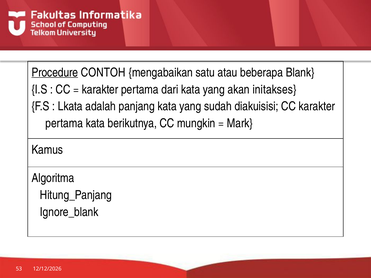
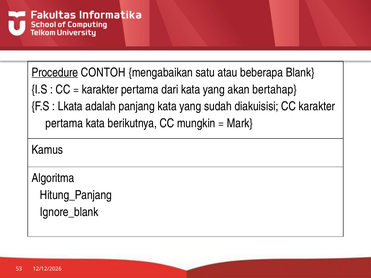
initakses: initakses -> bertahap
